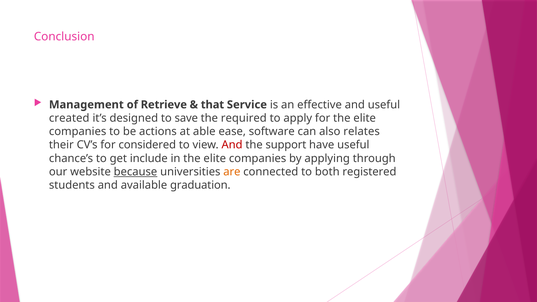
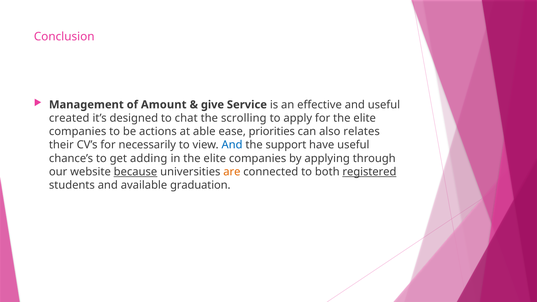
Retrieve: Retrieve -> Amount
that: that -> give
save: save -> chat
required: required -> scrolling
software: software -> priorities
considered: considered -> necessarily
And at (232, 145) colour: red -> blue
include: include -> adding
registered underline: none -> present
